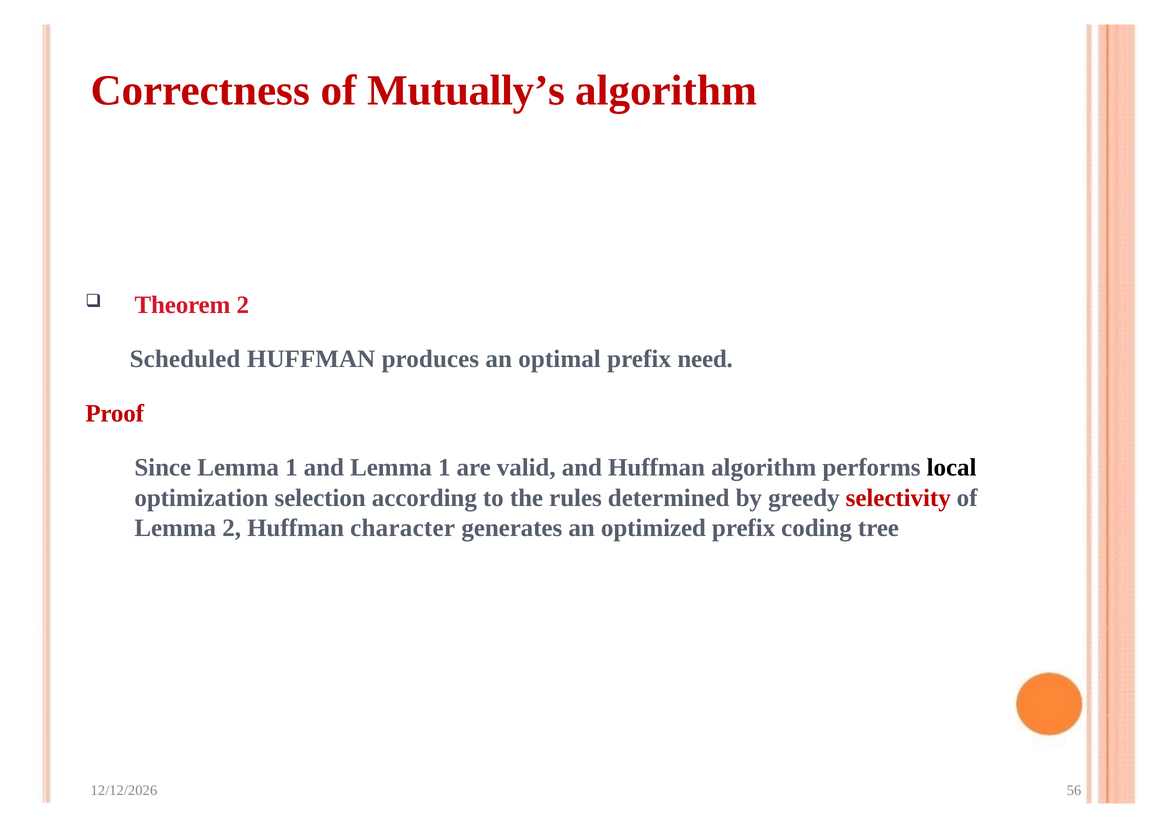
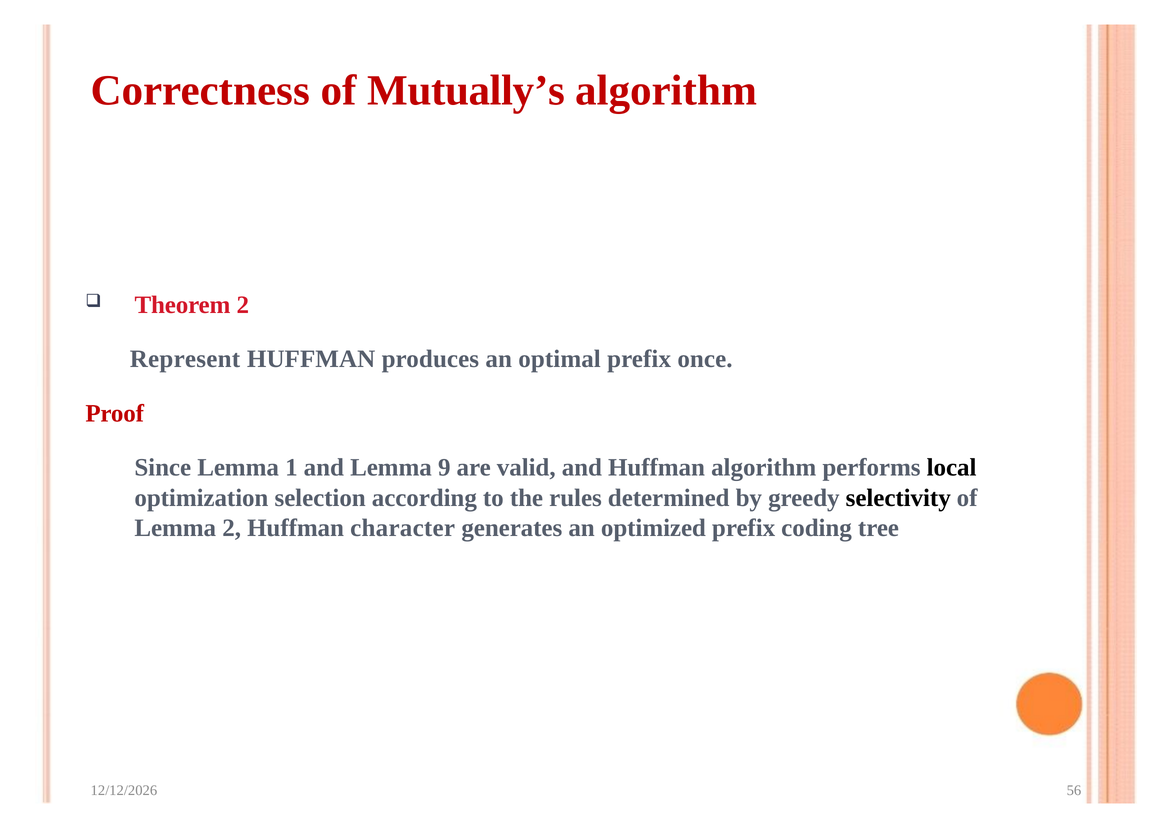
Scheduled: Scheduled -> Represent
need: need -> once
and Lemma 1: 1 -> 9
selectivity colour: red -> black
